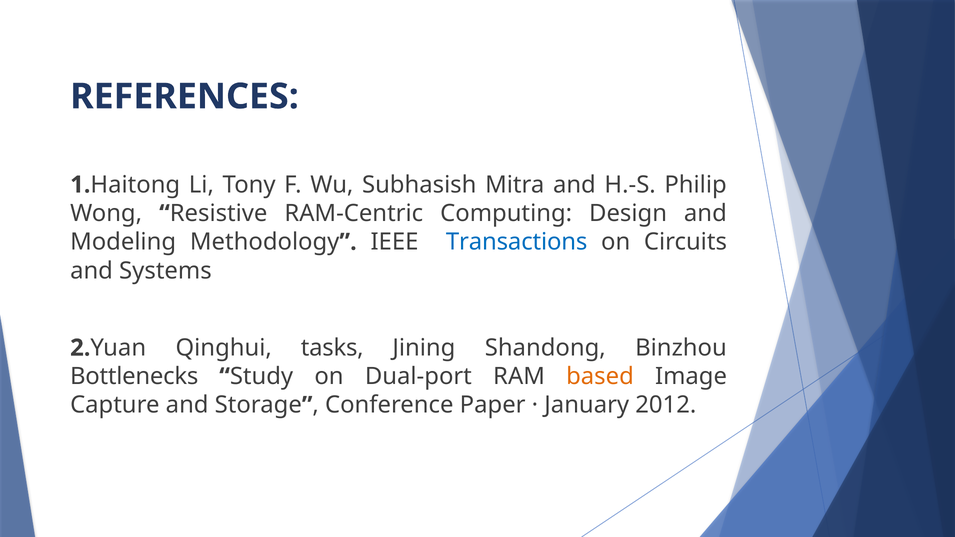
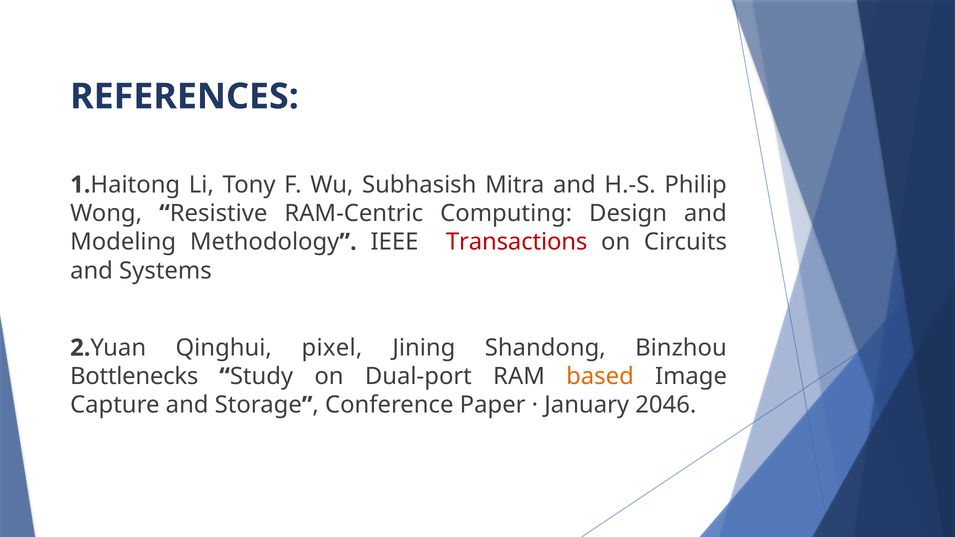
Transactions colour: blue -> red
tasks: tasks -> pixel
2012: 2012 -> 2046
